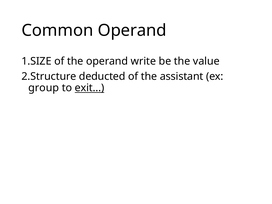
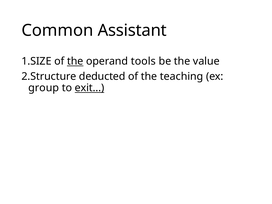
Common Operand: Operand -> Assistant
the at (75, 61) underline: none -> present
write: write -> tools
assistant: assistant -> teaching
